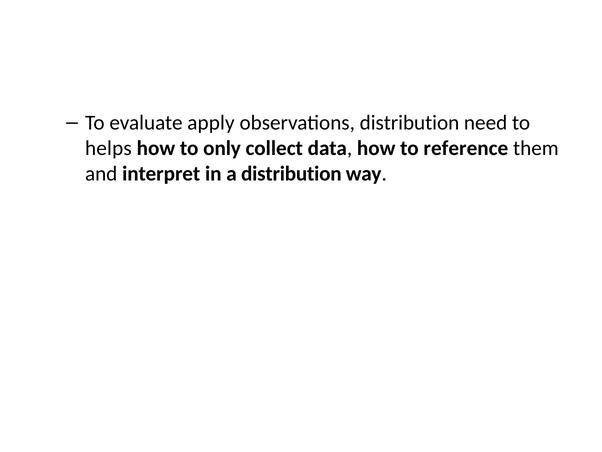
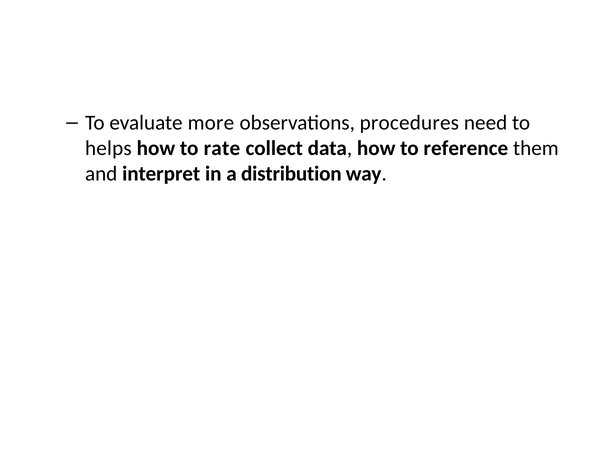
apply: apply -> more
observations distribution: distribution -> procedures
only: only -> rate
